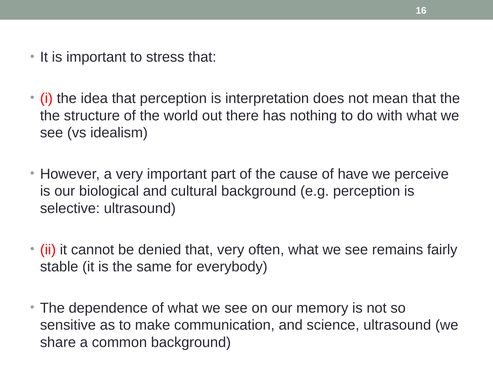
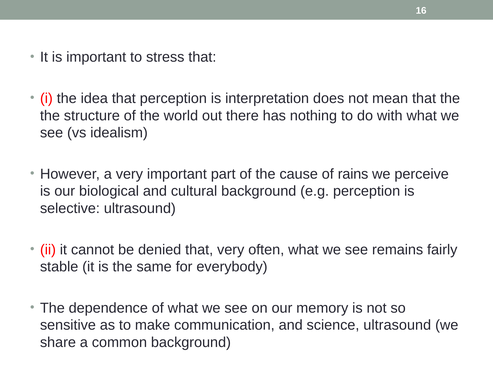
have: have -> rains
